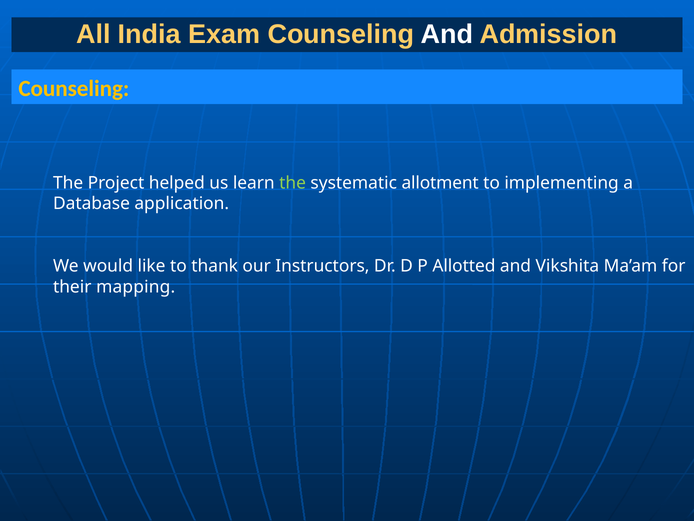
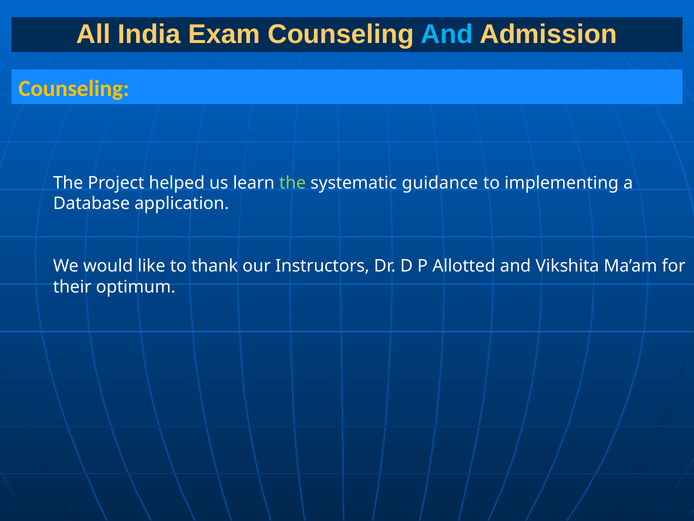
And at (447, 34) colour: white -> light blue
allotment: allotment -> guidance
mapping: mapping -> optimum
